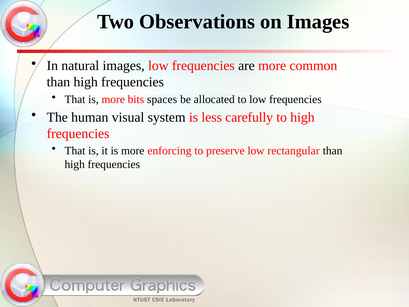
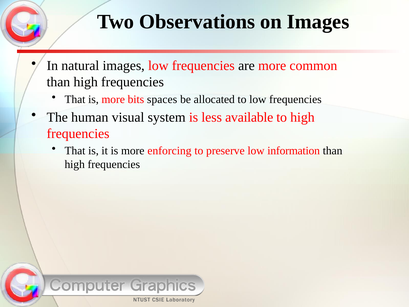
carefully: carefully -> available
rectangular: rectangular -> information
